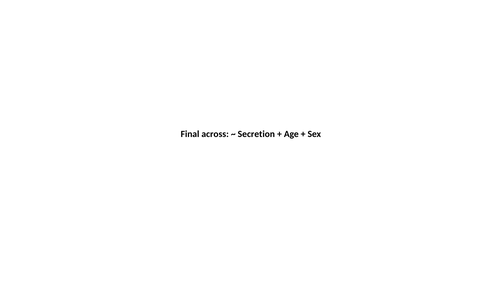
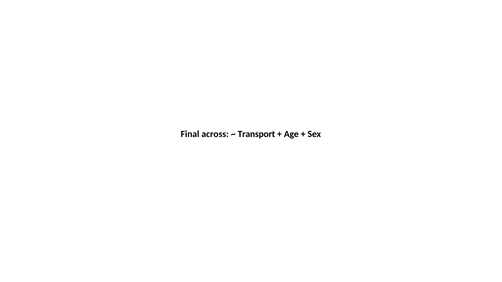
Secretion: Secretion -> Transport
